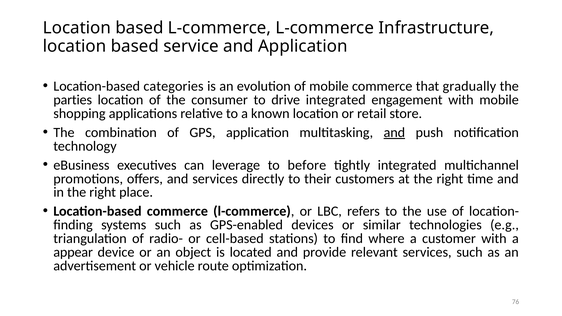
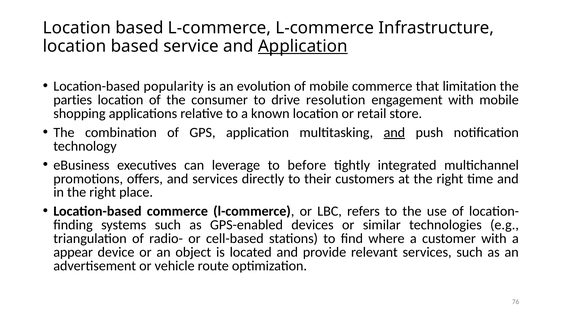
Application at (303, 46) underline: none -> present
categories: categories -> popularity
gradually: gradually -> limitation
drive integrated: integrated -> resolution
